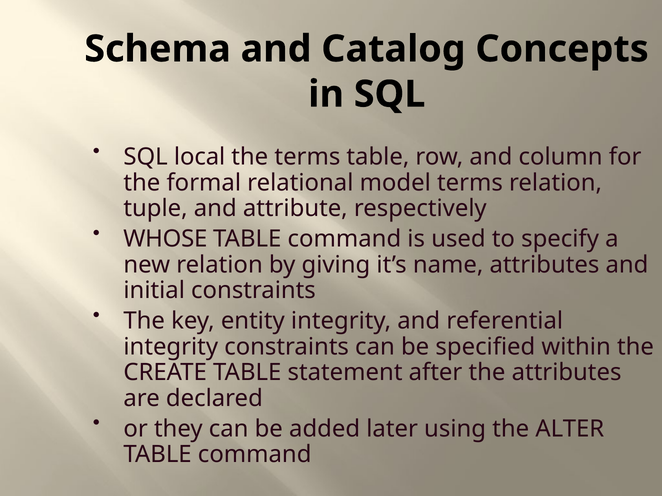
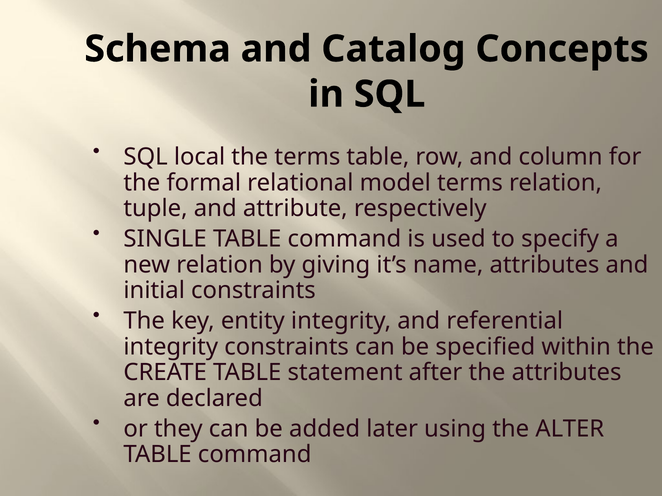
WHOSE: WHOSE -> SINGLE
